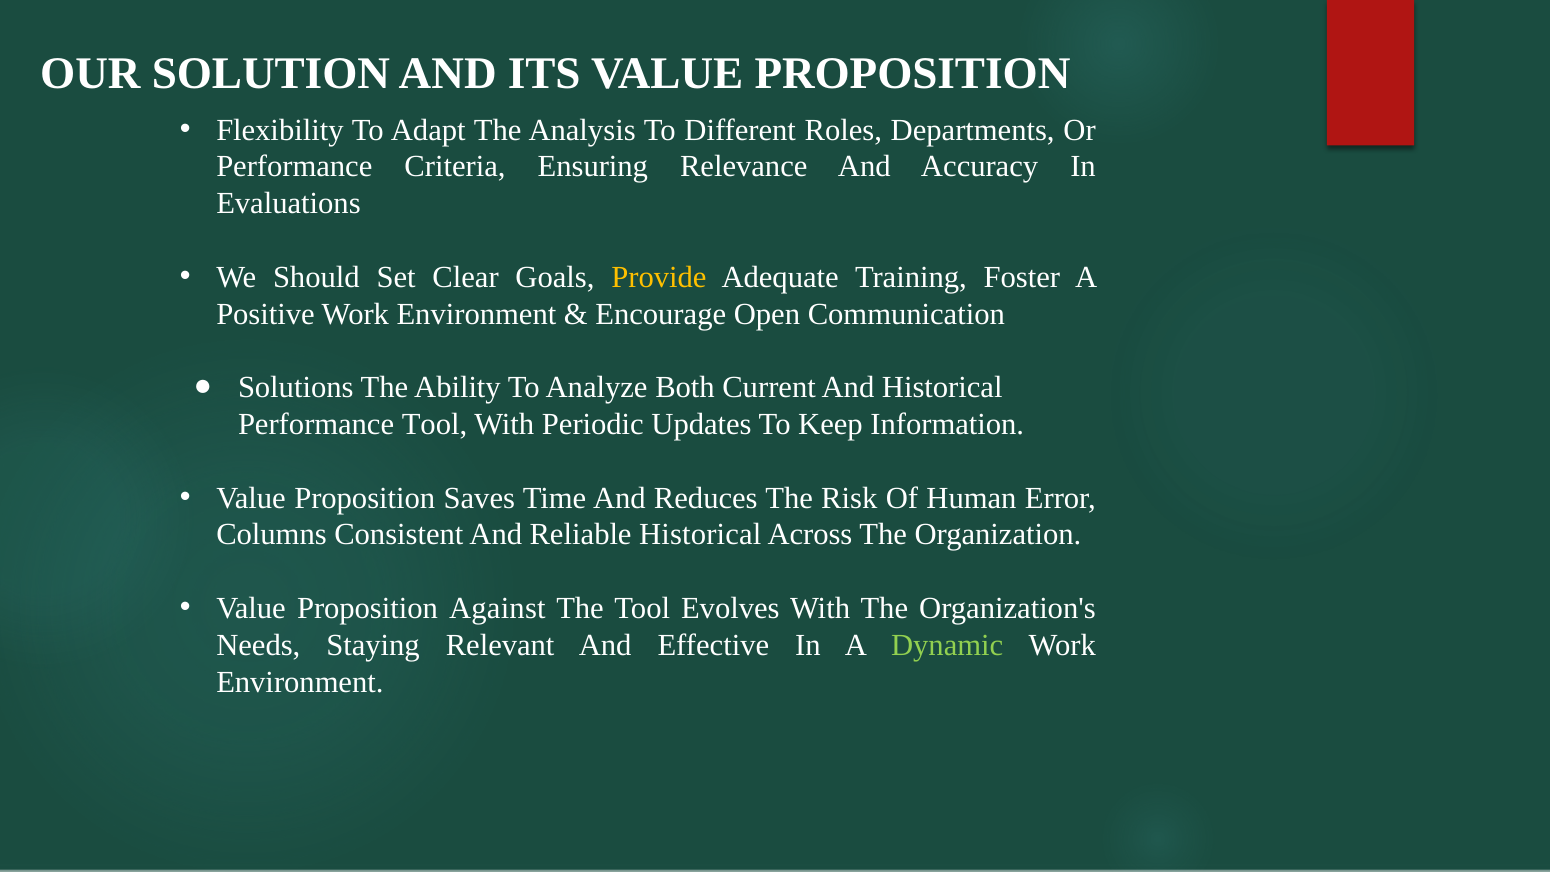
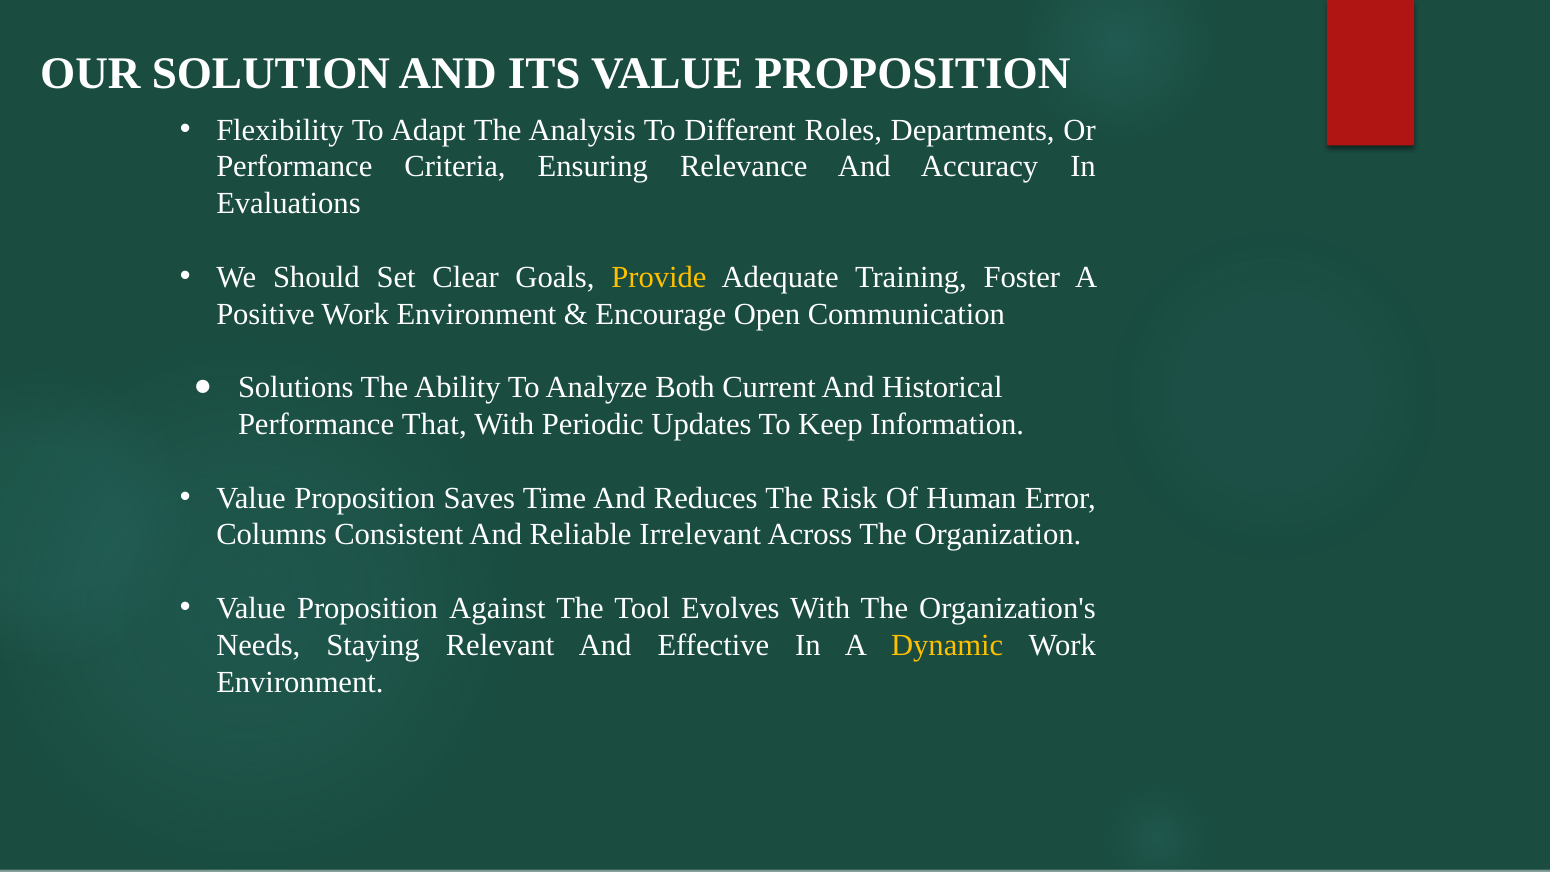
Performance Tool: Tool -> That
Reliable Historical: Historical -> Irrelevant
Dynamic colour: light green -> yellow
